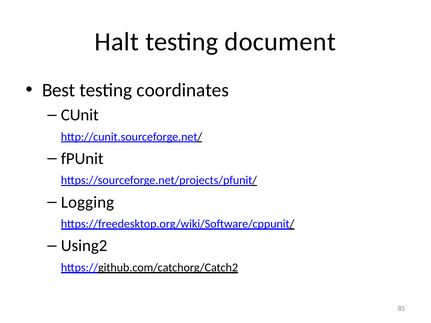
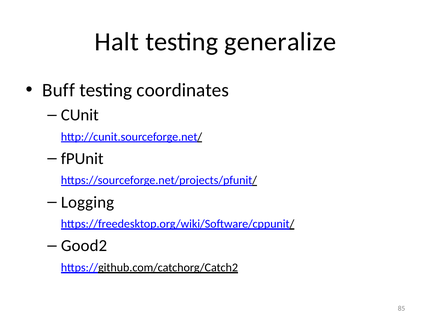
document: document -> generalize
Best: Best -> Buff
Using2: Using2 -> Good2
